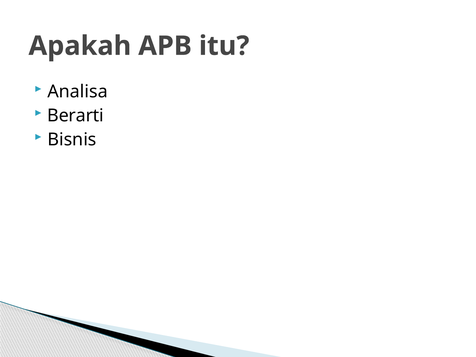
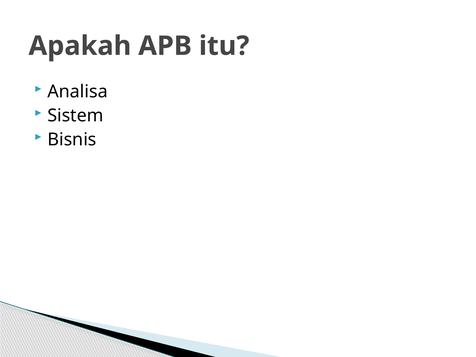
Berarti: Berarti -> Sistem
